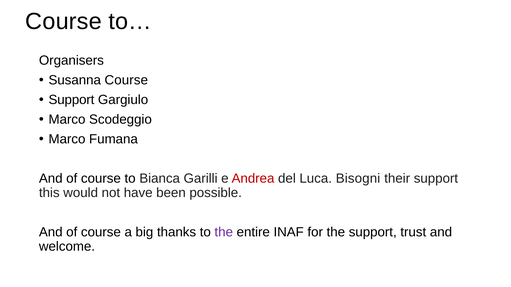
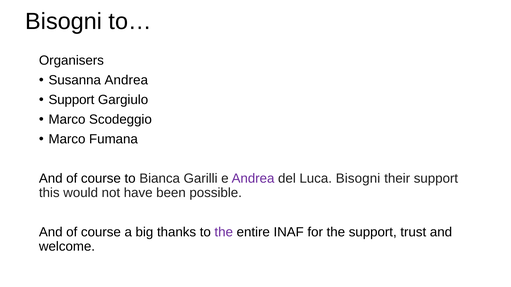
Course at (64, 21): Course -> Bisogni
Susanna Course: Course -> Andrea
Andrea at (253, 179) colour: red -> purple
